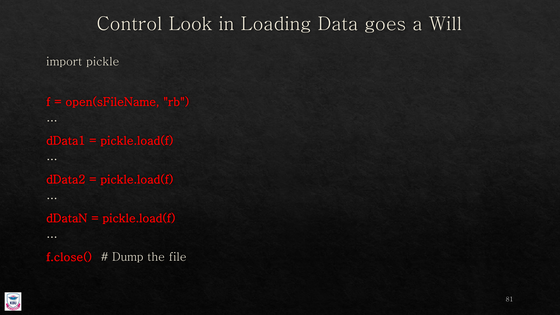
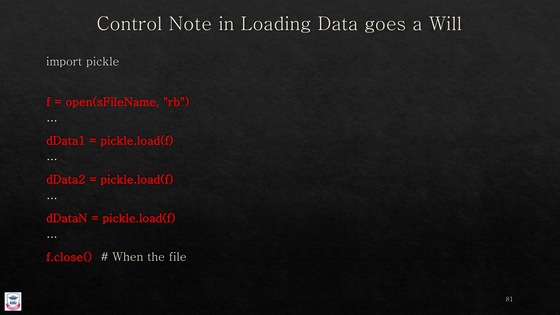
Look: Look -> Note
Dump: Dump -> When
